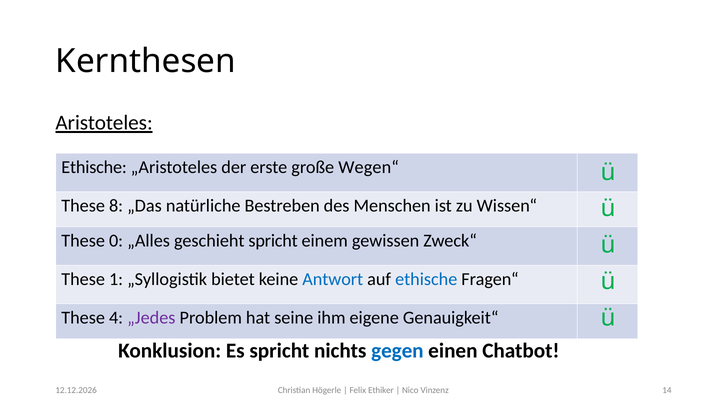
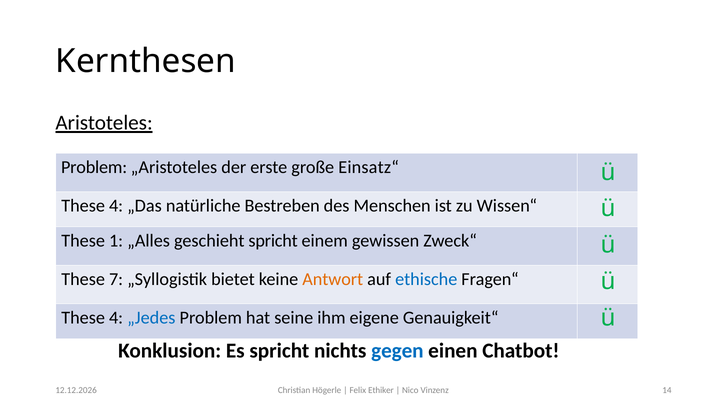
Ethische at (94, 167): Ethische -> Problem
Wegen“: Wegen“ -> Einsatz“
8 at (116, 206): 8 -> 4
0: 0 -> 1
1: 1 -> 7
Antwort colour: blue -> orange
„Jedes colour: purple -> blue
